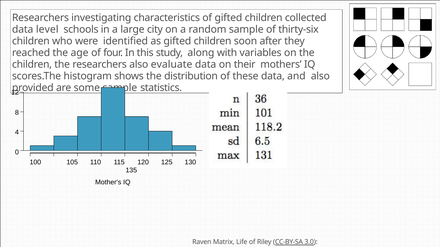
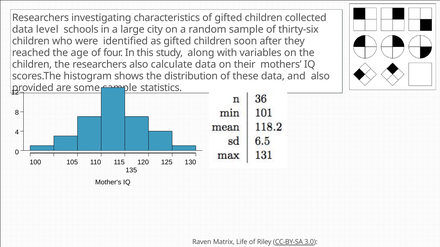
evaluate: evaluate -> calculate
